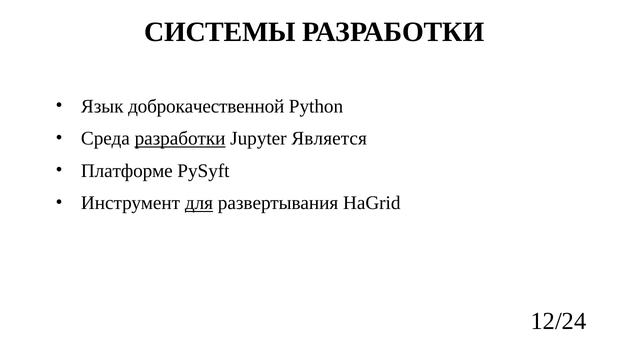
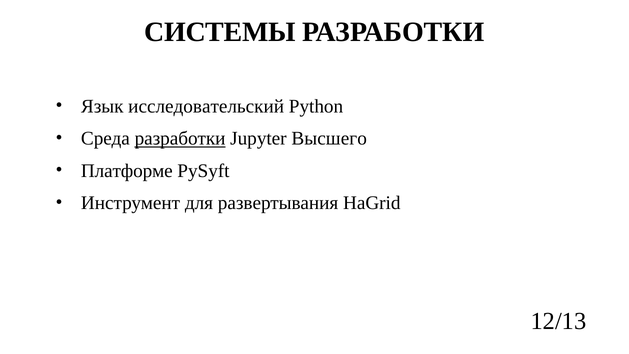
доброкачественной: доброкачественной -> исследовательский
Является: Является -> Высшего
для underline: present -> none
12/24: 12/24 -> 12/13
